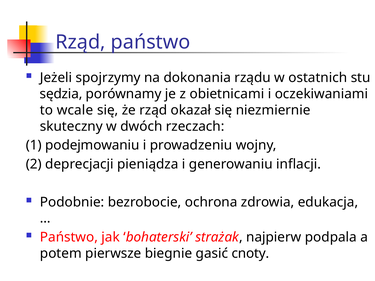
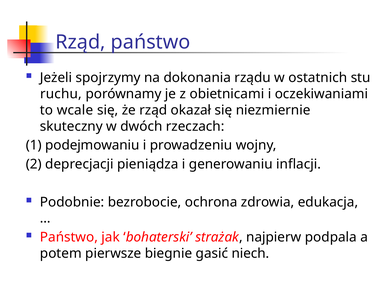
sędzia: sędzia -> ruchu
cnoty: cnoty -> niech
